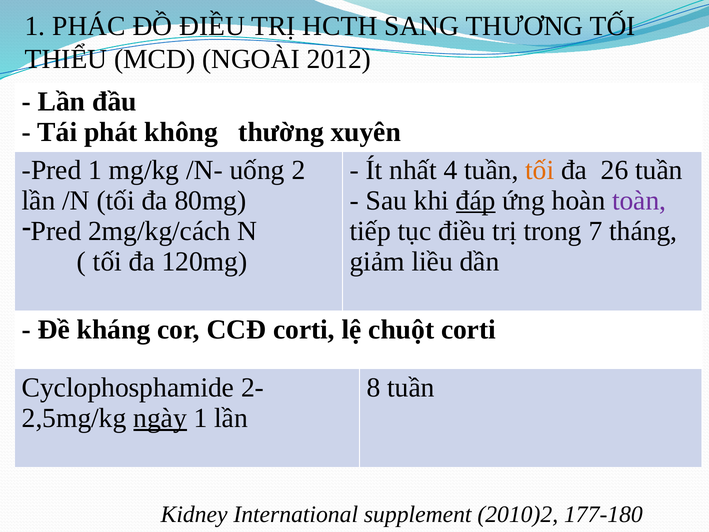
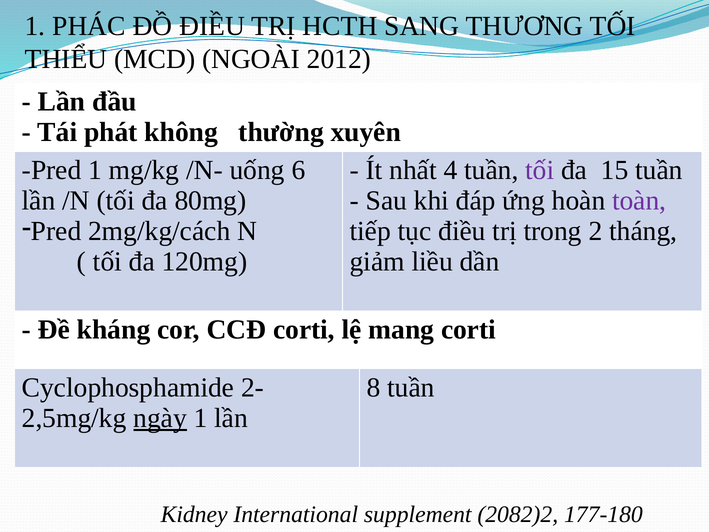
2: 2 -> 6
tối at (540, 170) colour: orange -> purple
26: 26 -> 15
đáp underline: present -> none
7: 7 -> 2
chuột: chuột -> mang
2010)2: 2010)2 -> 2082)2
